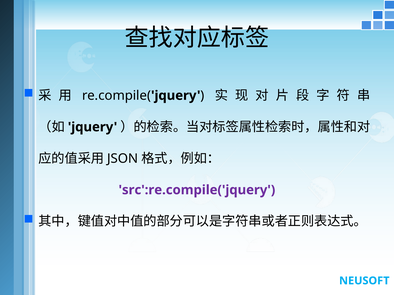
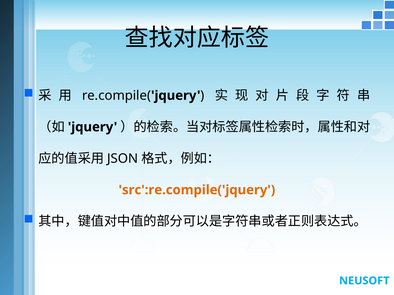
src':re.compile('jquery colour: purple -> orange
